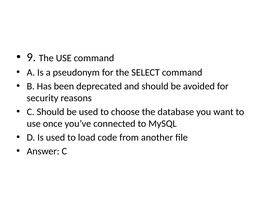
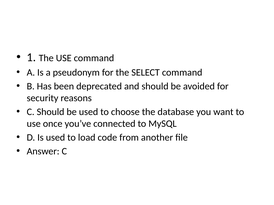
9: 9 -> 1
